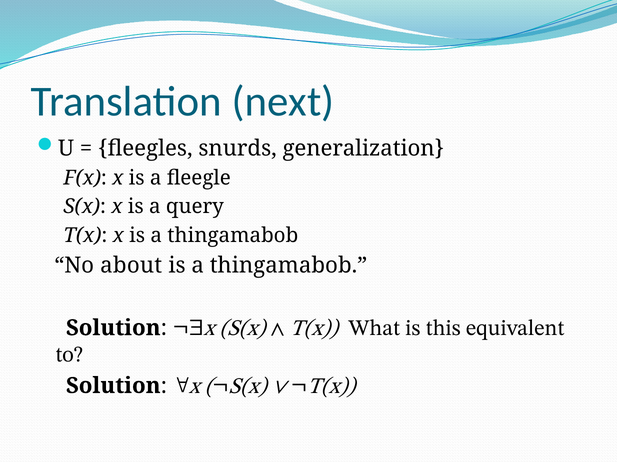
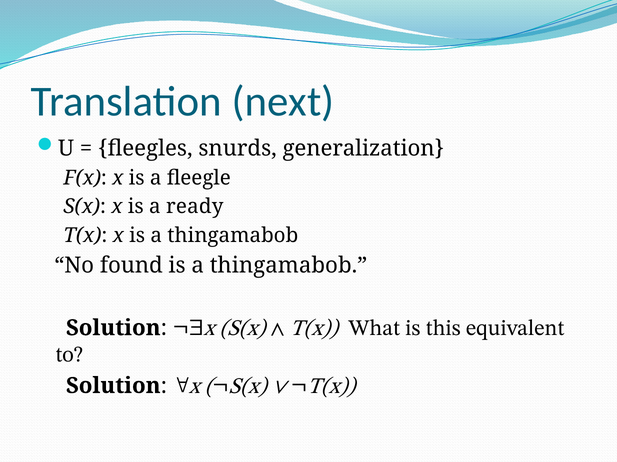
query: query -> ready
about: about -> found
